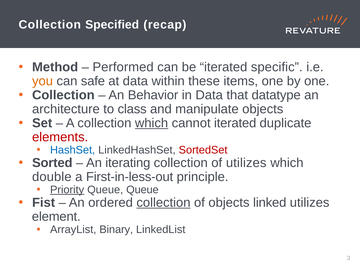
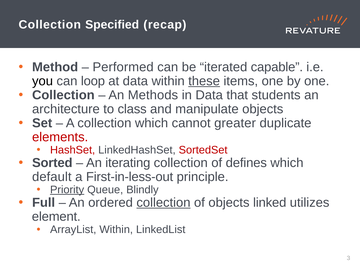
specific: specific -> capable
you colour: orange -> black
safe: safe -> loop
these underline: none -> present
Behavior: Behavior -> Methods
datatype: datatype -> students
which at (152, 123) underline: present -> none
cannot iterated: iterated -> greater
HashSet colour: blue -> red
of utilizes: utilizes -> defines
double: double -> default
Queue Queue: Queue -> Blindly
Fist: Fist -> Full
ArrayList Binary: Binary -> Within
